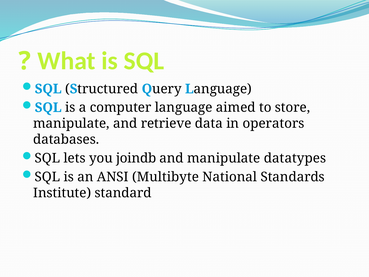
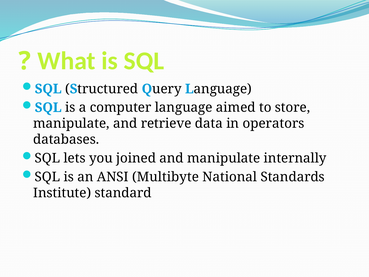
joindb: joindb -> joined
datatypes: datatypes -> internally
